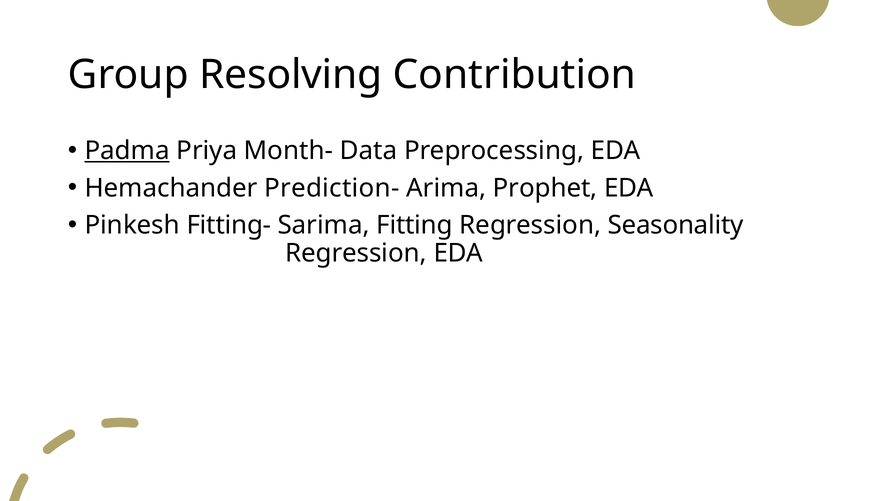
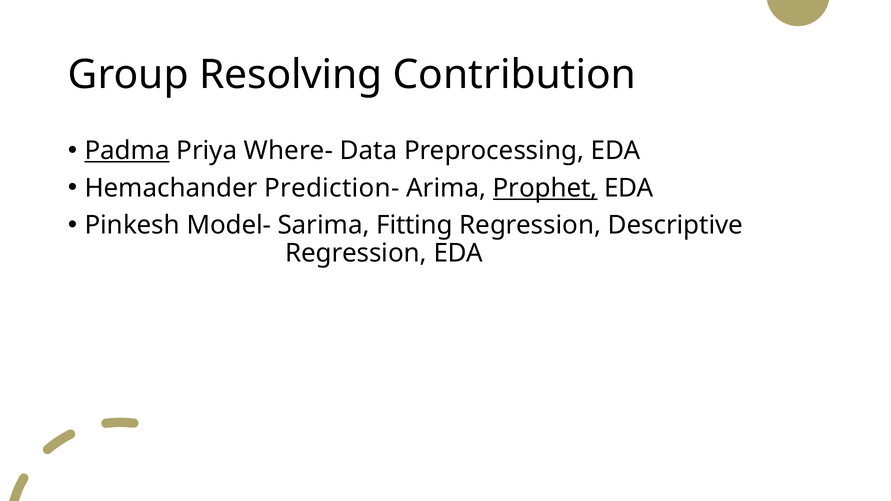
Month-: Month- -> Where-
Prophet underline: none -> present
Fitting-: Fitting- -> Model-
Seasonality: Seasonality -> Descriptive
